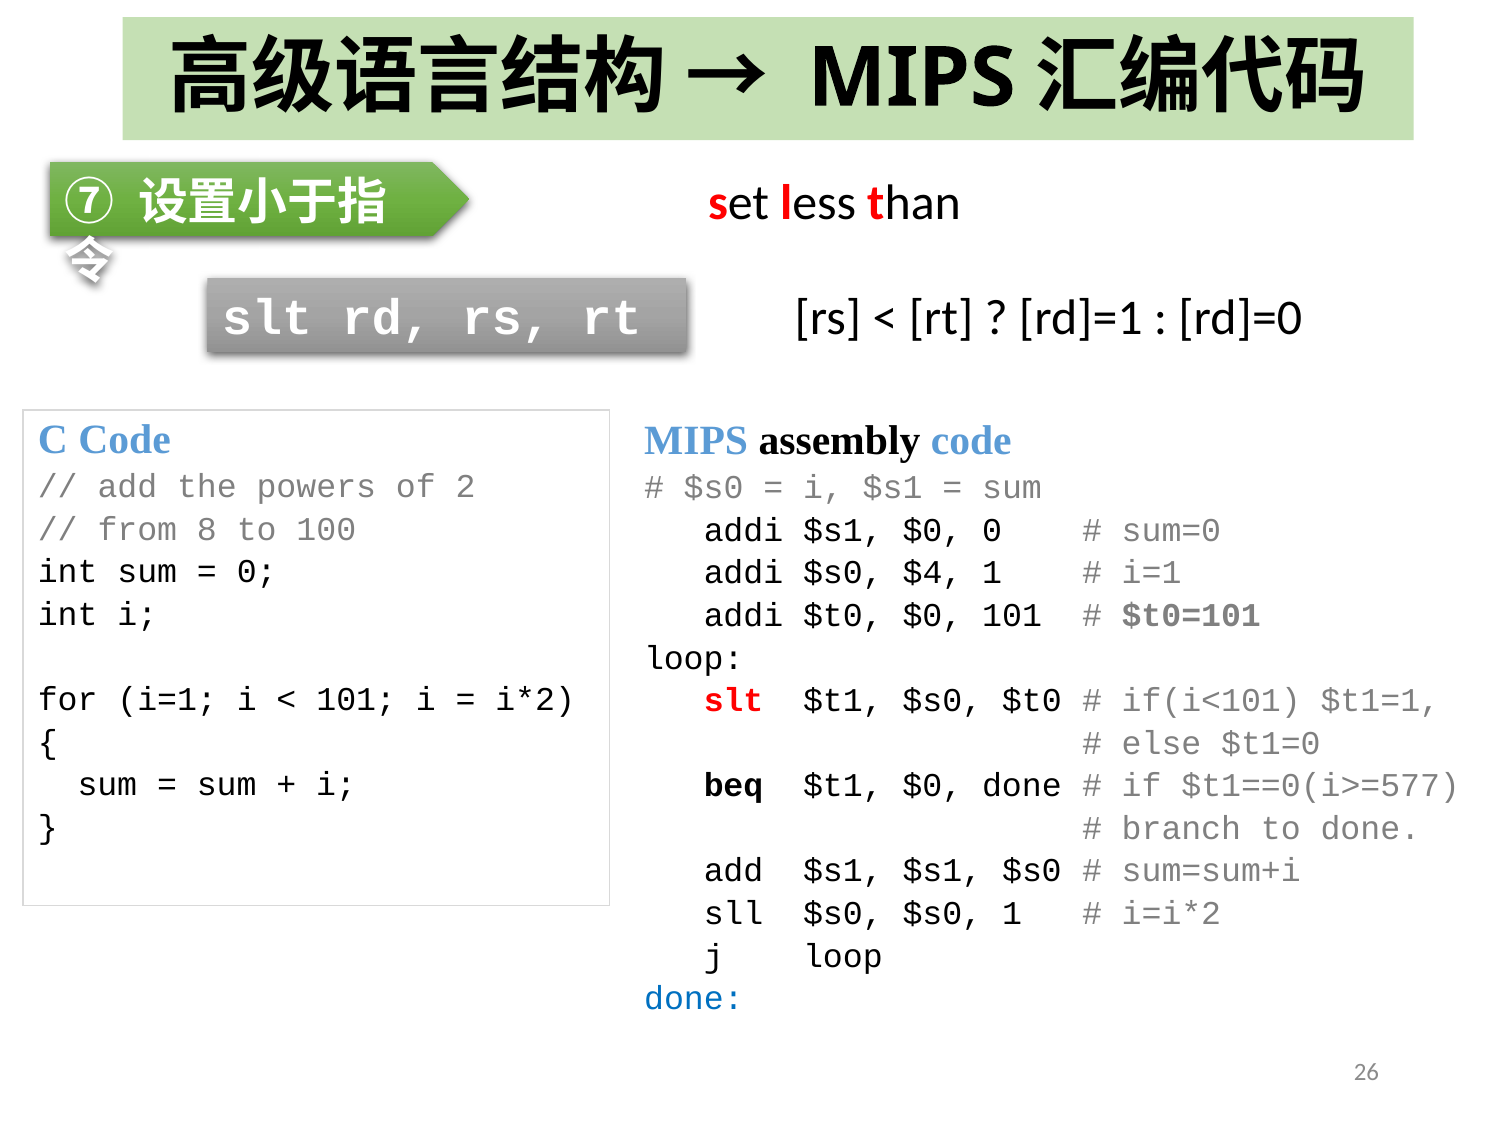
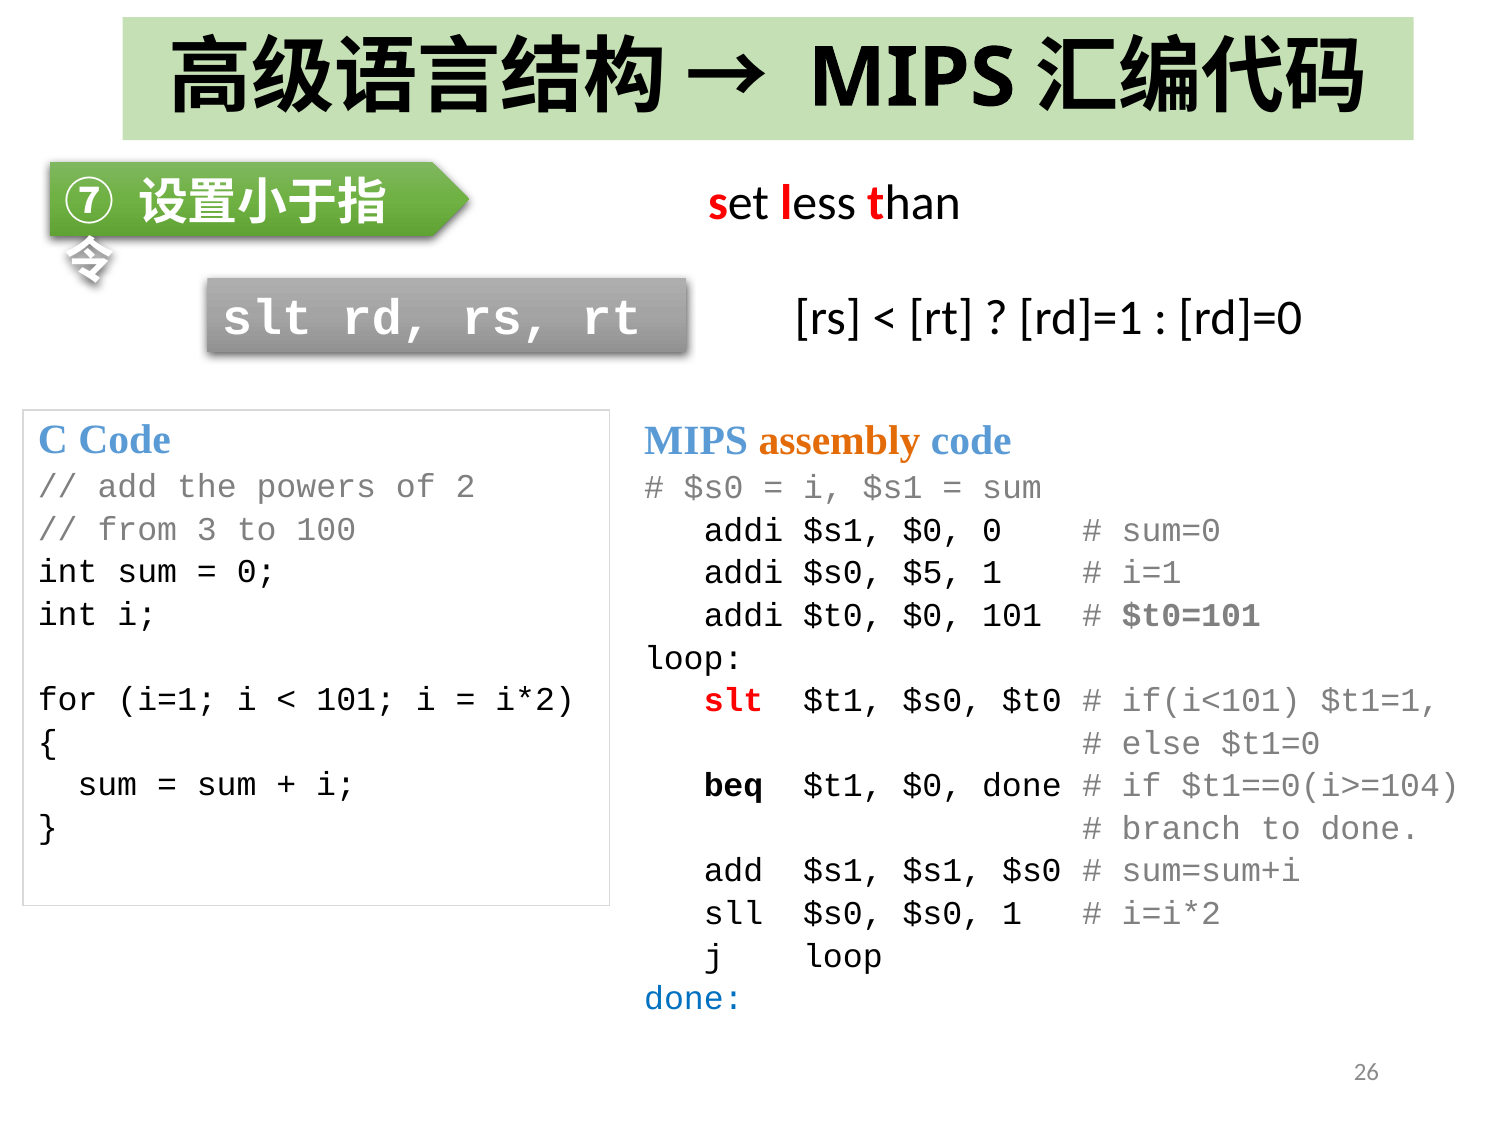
assembly colour: black -> orange
8: 8 -> 3
$4: $4 -> $5
$t1==0(i>=577: $t1==0(i>=577 -> $t1==0(i>=104
